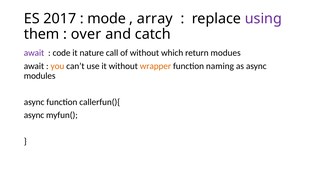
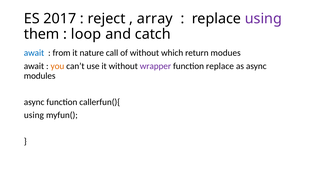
mode: mode -> reject
over: over -> loop
await at (34, 53) colour: purple -> blue
code: code -> from
wrapper colour: orange -> purple
function naming: naming -> replace
async at (34, 115): async -> using
